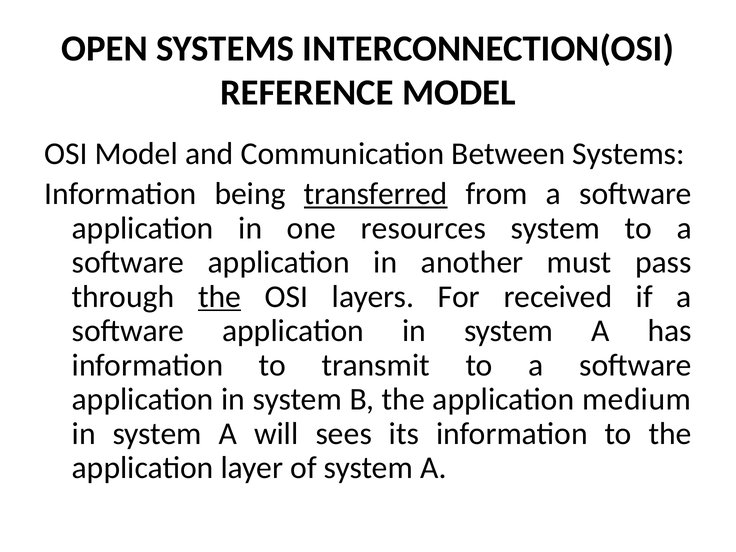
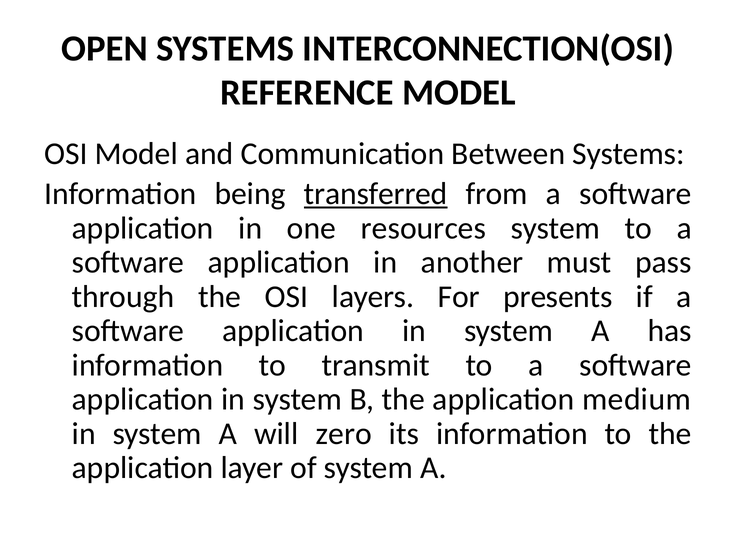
the at (220, 297) underline: present -> none
received: received -> presents
sees: sees -> zero
